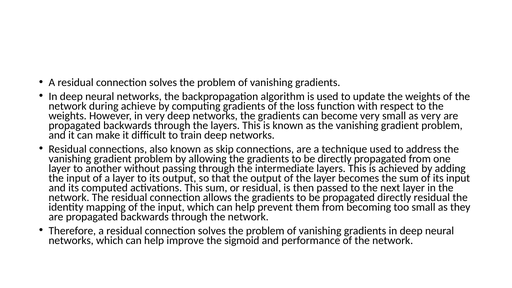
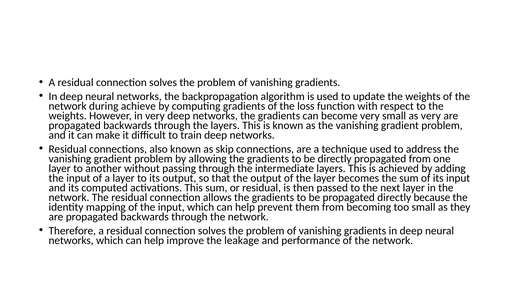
directly residual: residual -> because
sigmoid: sigmoid -> leakage
